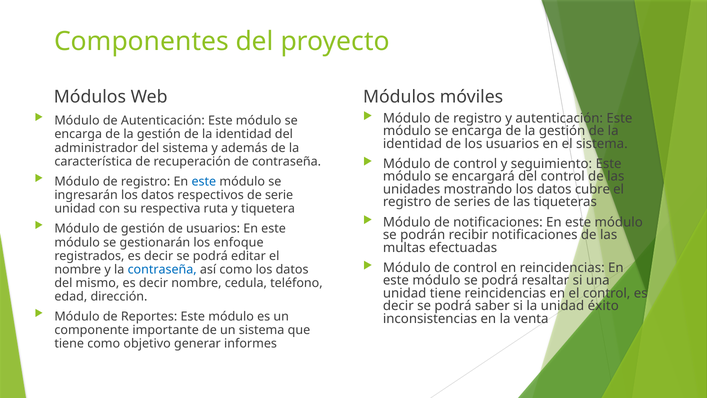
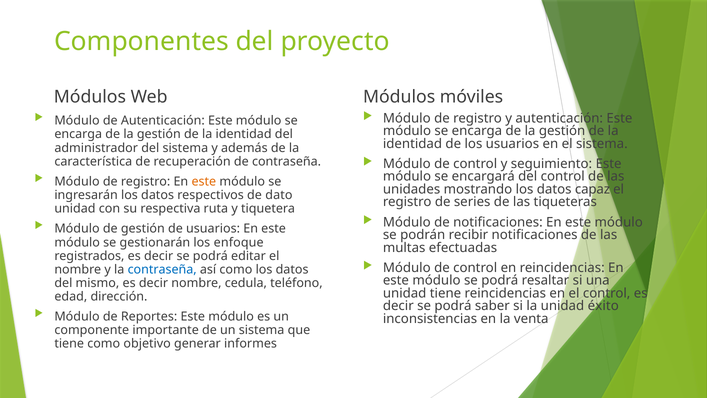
este at (204, 181) colour: blue -> orange
cubre: cubre -> capaz
serie: serie -> dato
